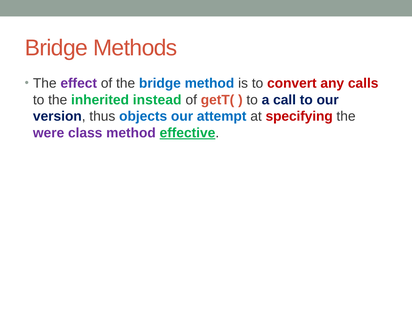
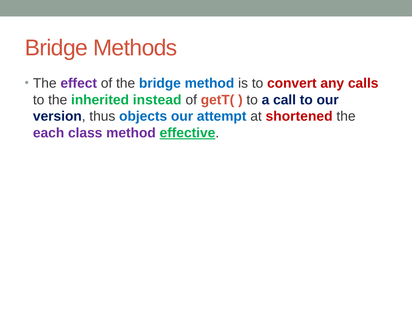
specifying: specifying -> shortened
were: were -> each
